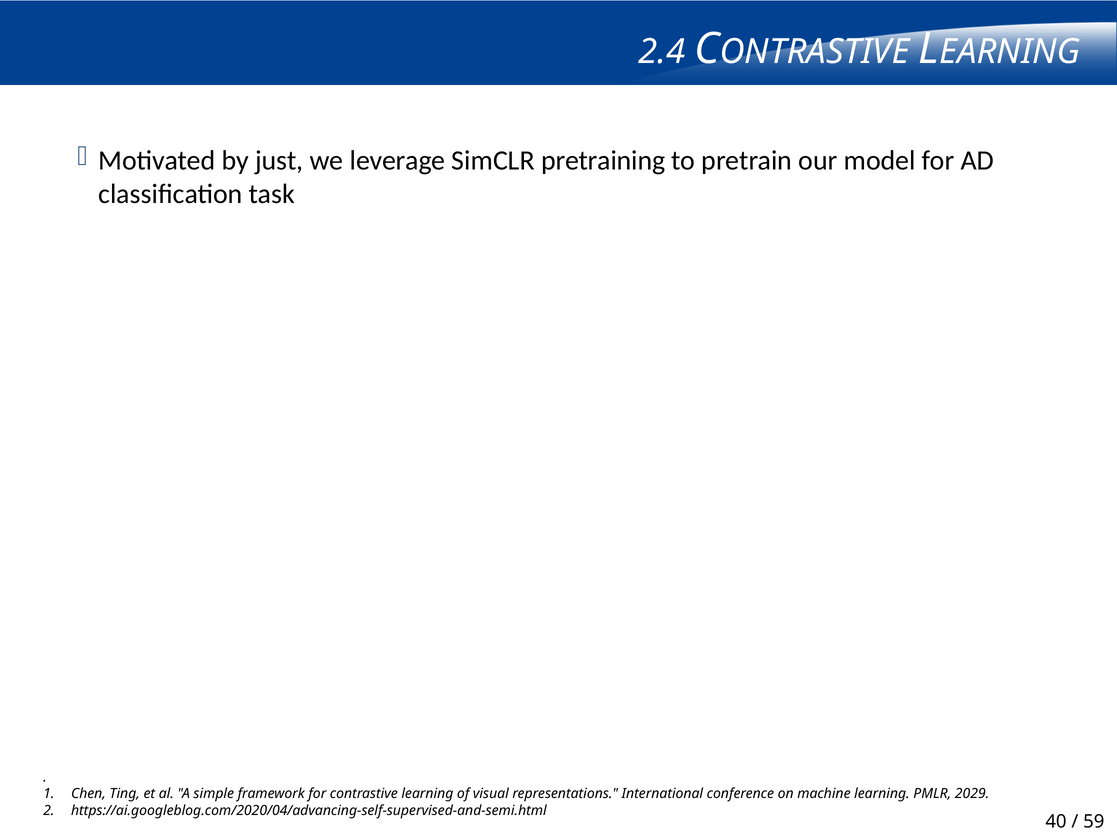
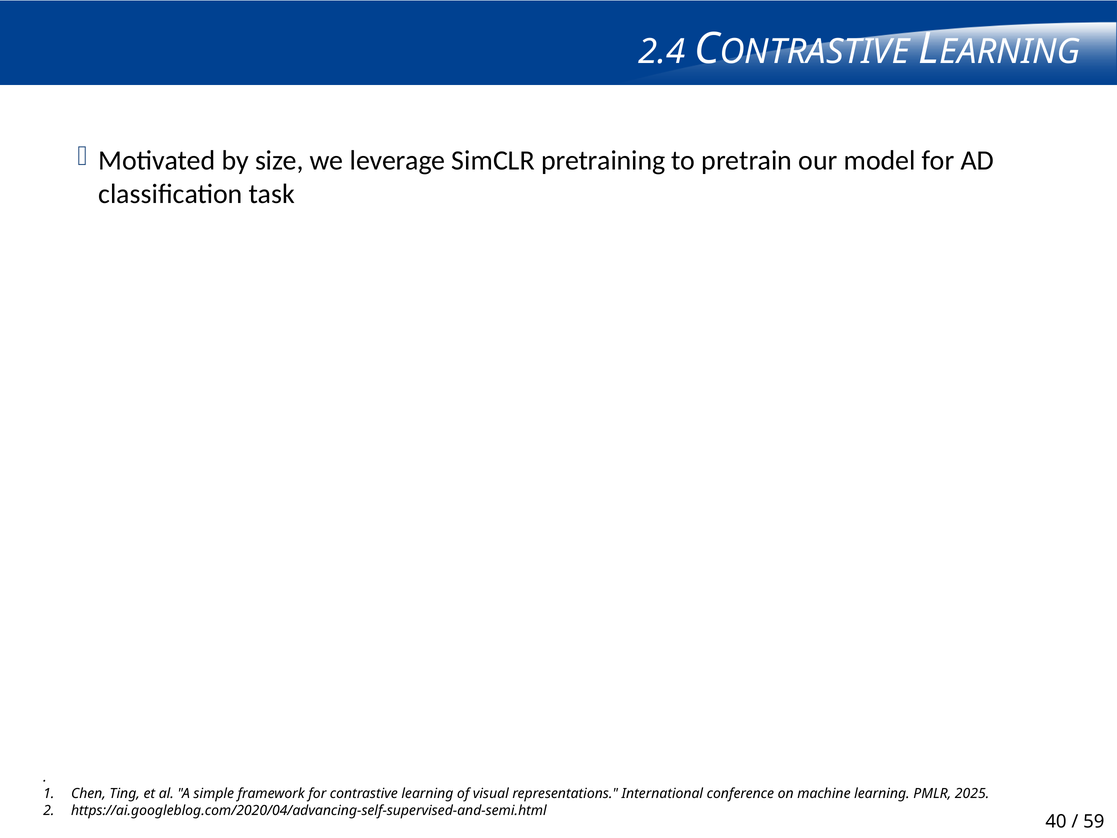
just: just -> size
2029: 2029 -> 2025
